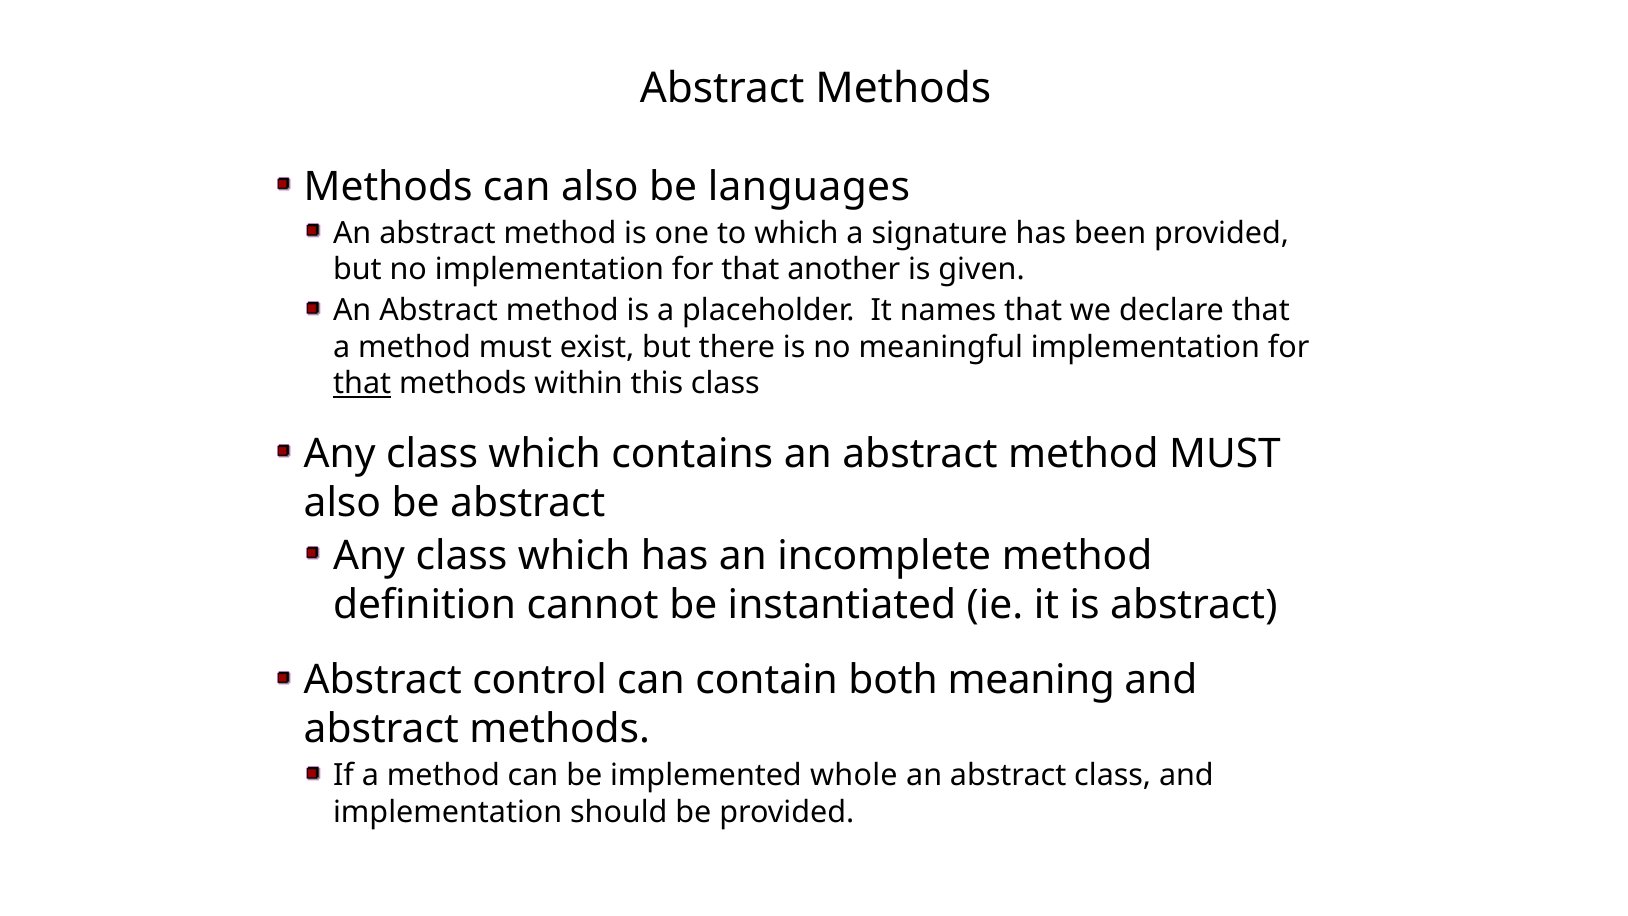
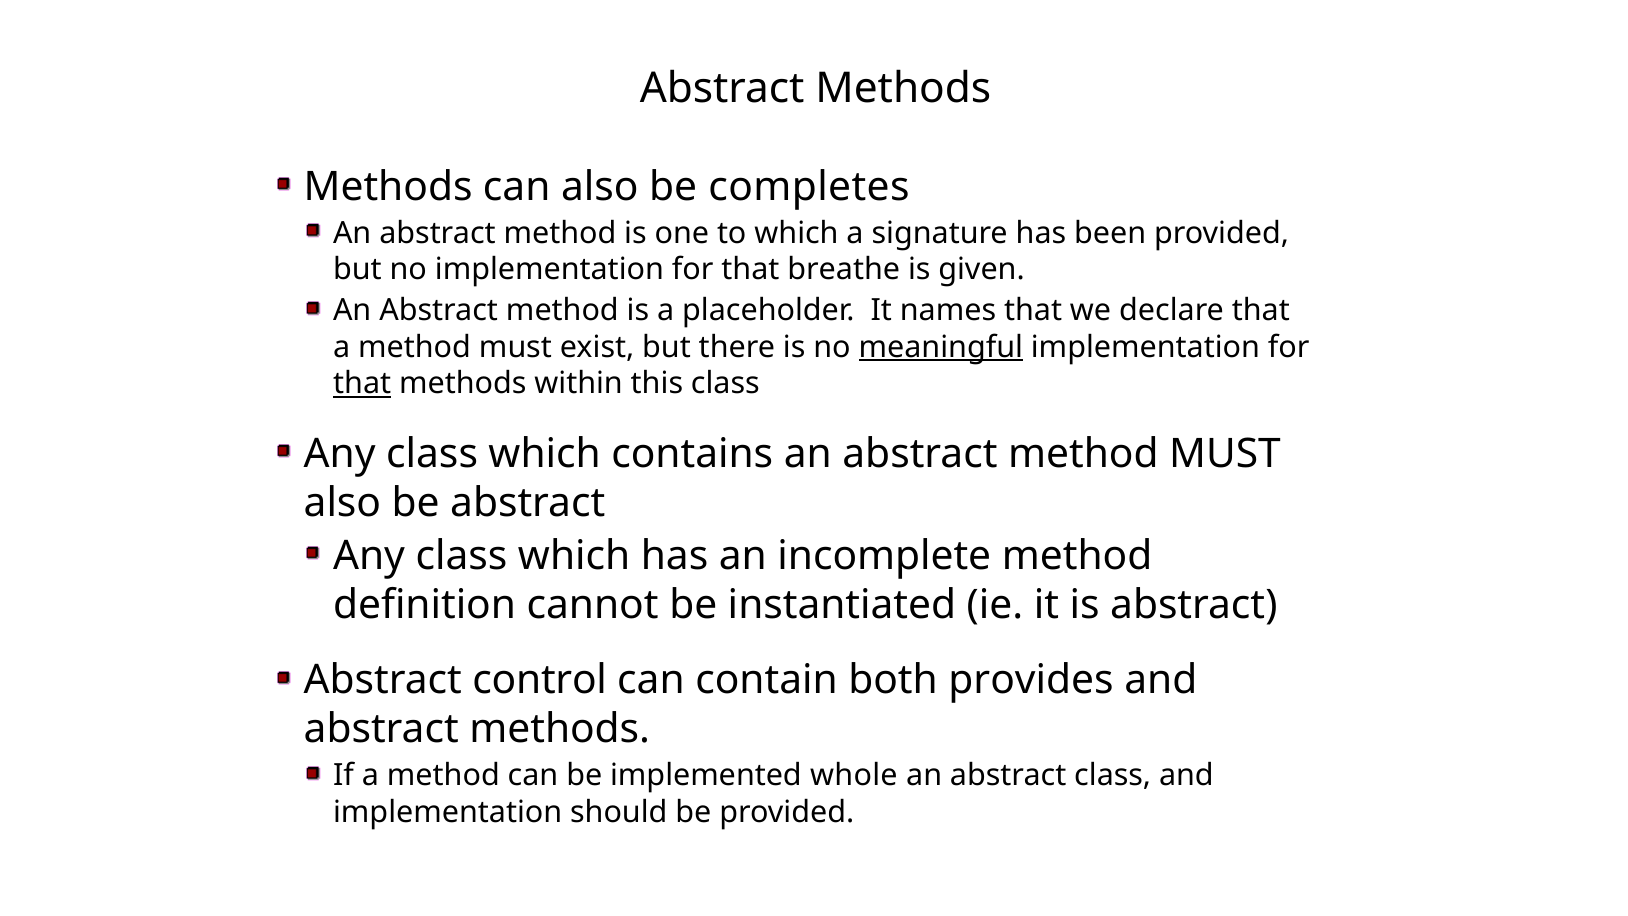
languages: languages -> completes
another: another -> breathe
meaningful underline: none -> present
meaning: meaning -> provides
